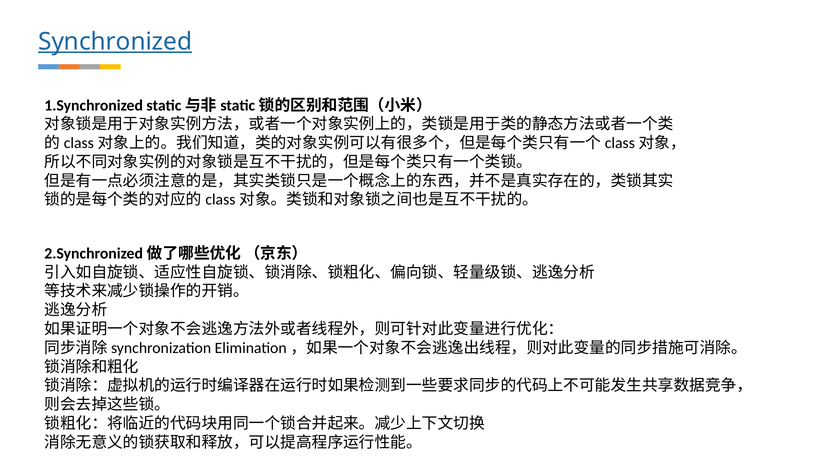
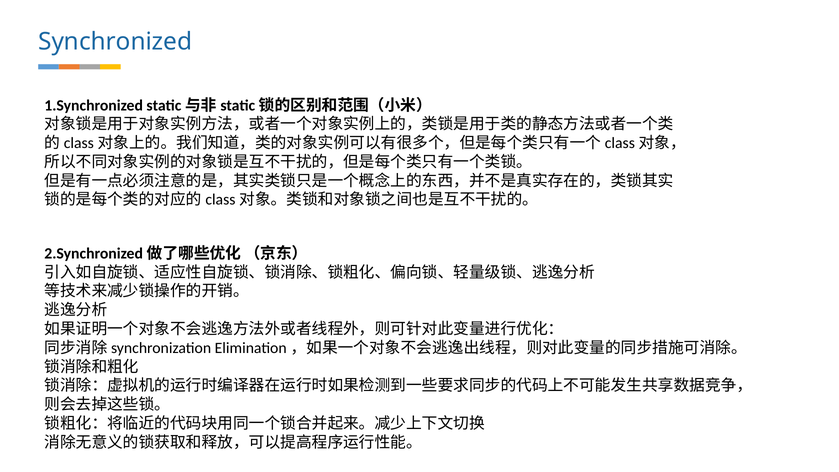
Synchronized underline: present -> none
